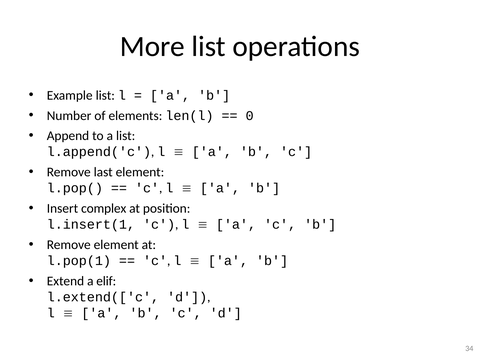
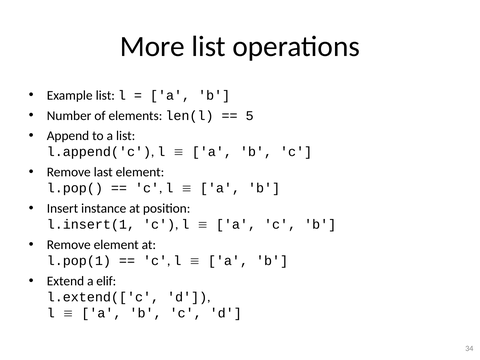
0: 0 -> 5
complex: complex -> instance
